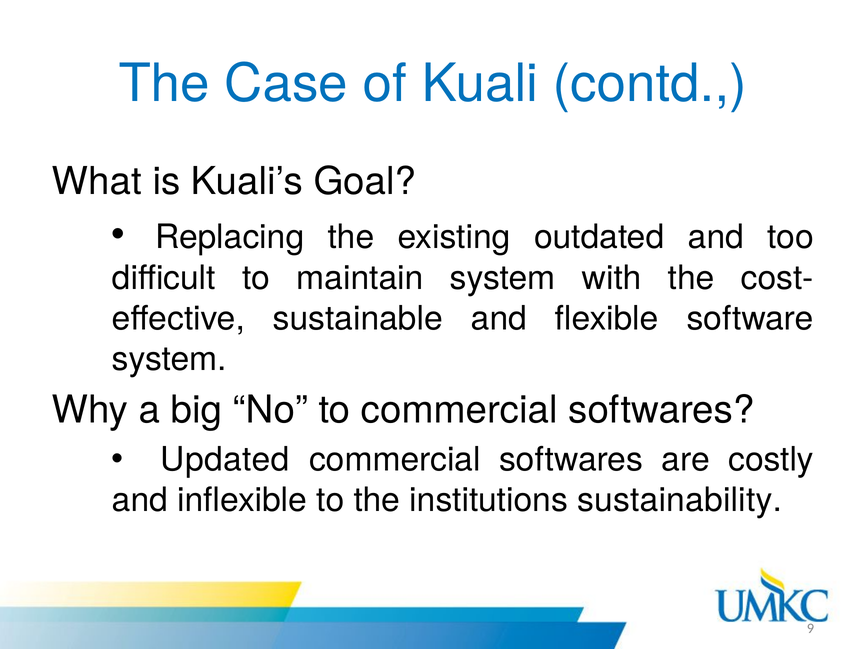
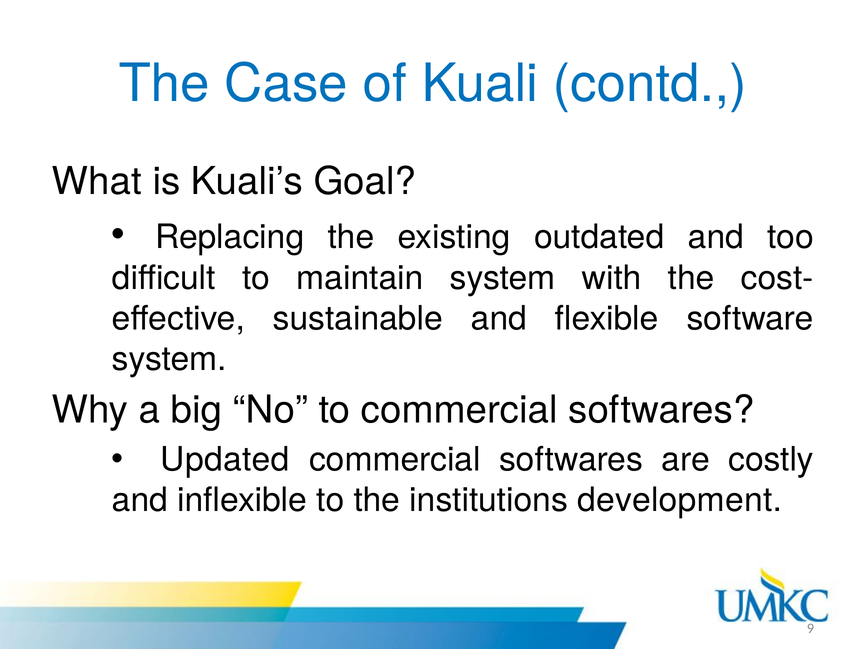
sustainability: sustainability -> development
